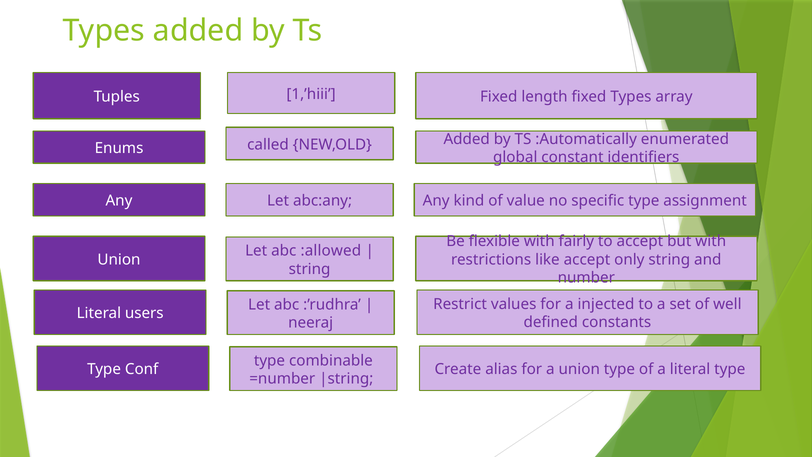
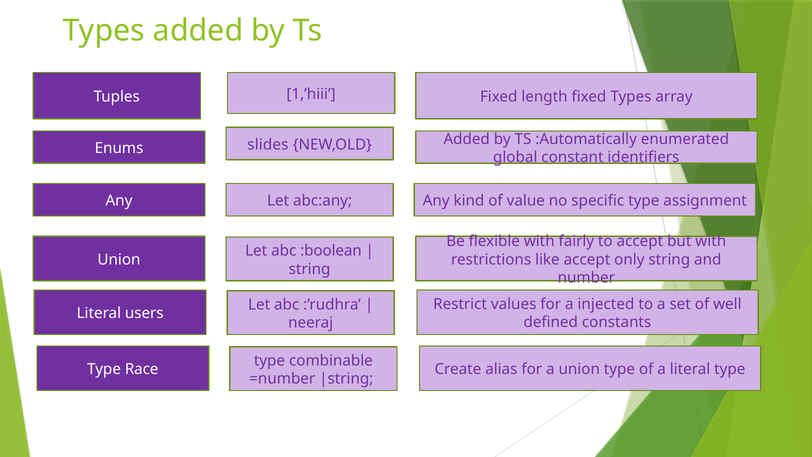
called: called -> slides
:allowed: :allowed -> :boolean
Conf: Conf -> Race
